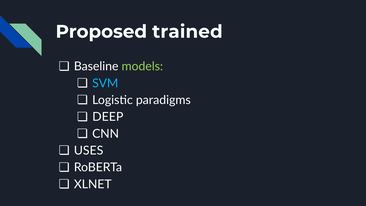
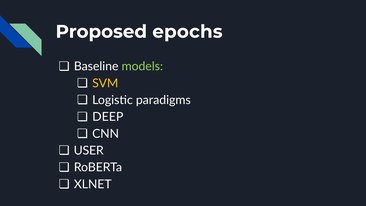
trained: trained -> epochs
SVM colour: light blue -> yellow
USES: USES -> USER
